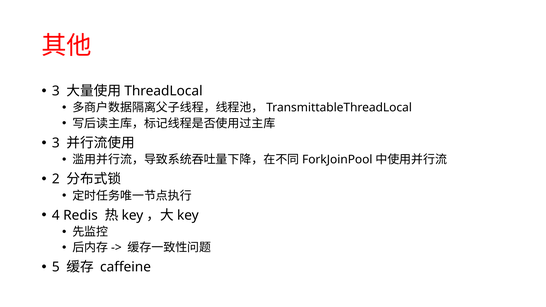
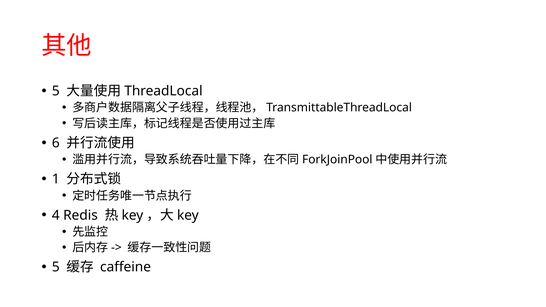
3 at (56, 91): 3 -> 5
3 at (56, 143): 3 -> 6
2: 2 -> 1
